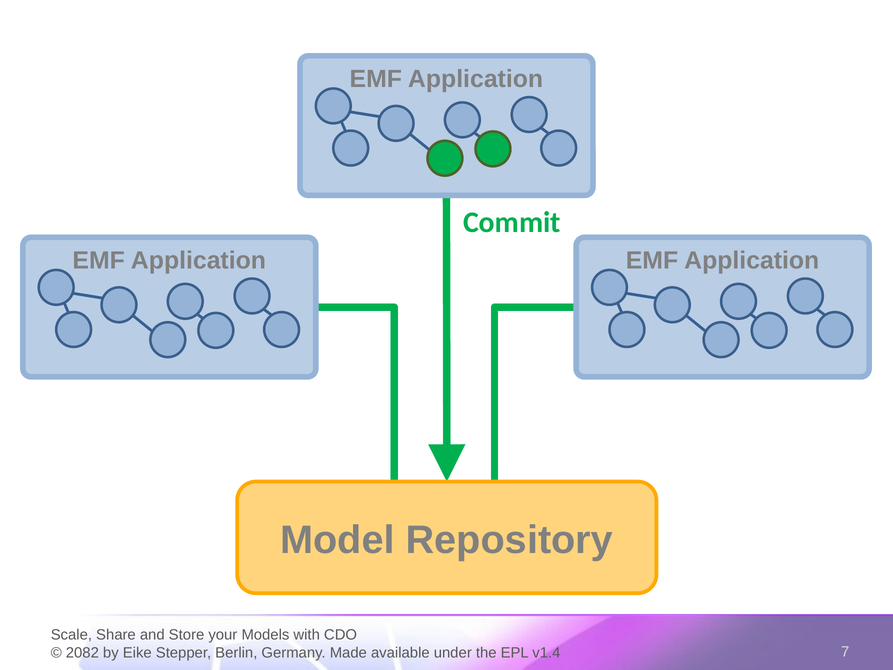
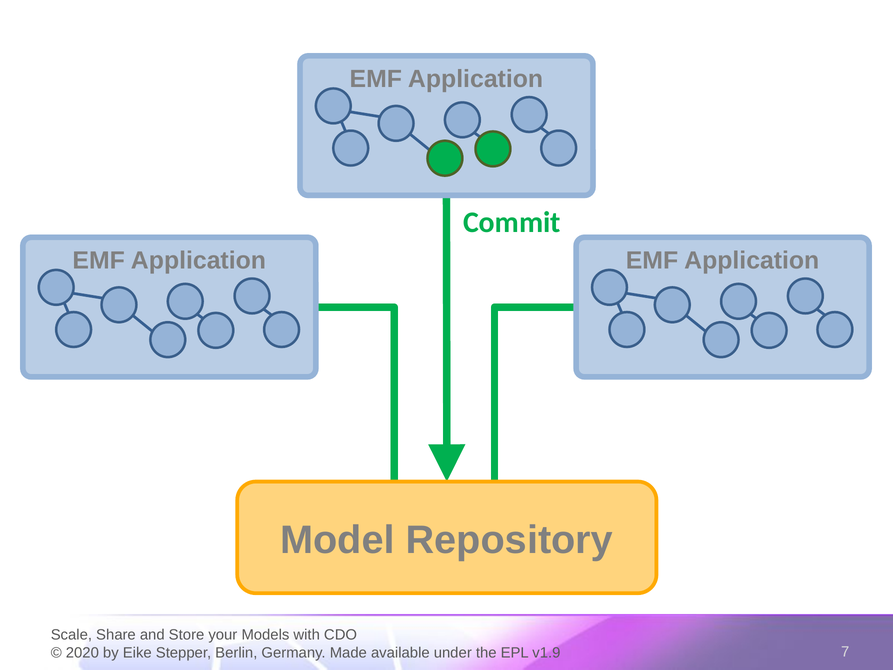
2082: 2082 -> 2020
v1.4: v1.4 -> v1.9
